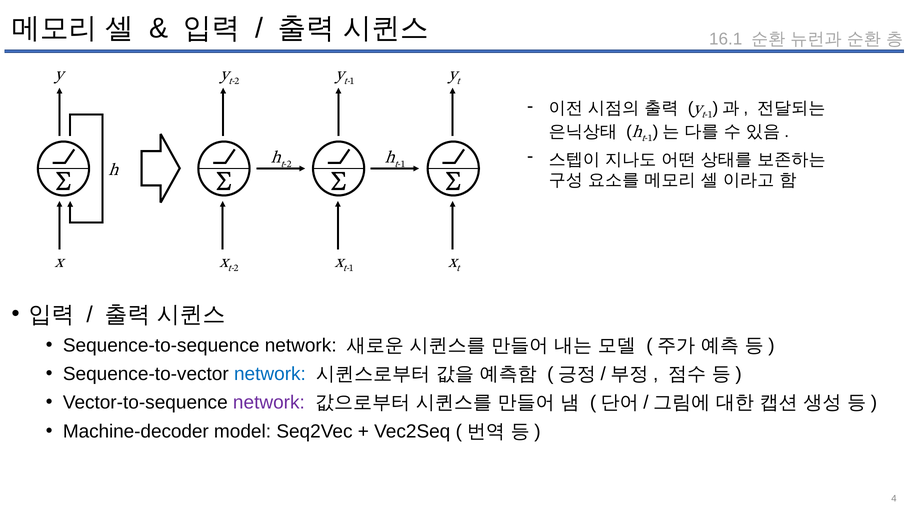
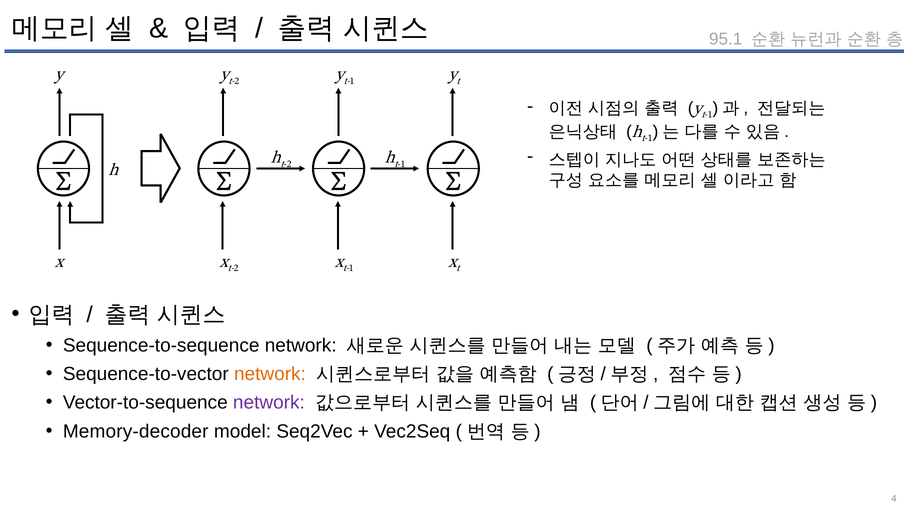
16.1: 16.1 -> 95.1
network at (270, 374) colour: blue -> orange
Machine-decoder: Machine-decoder -> Memory-decoder
